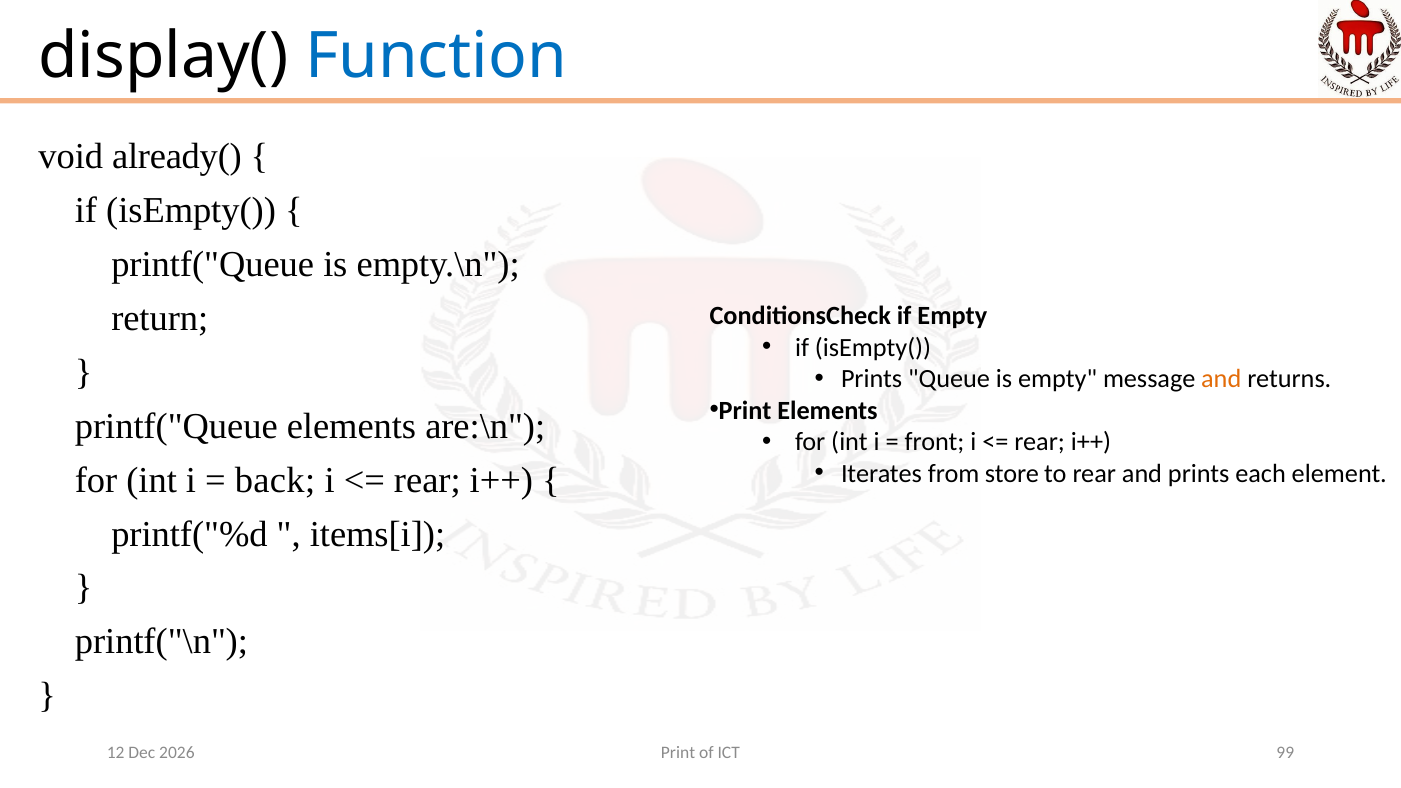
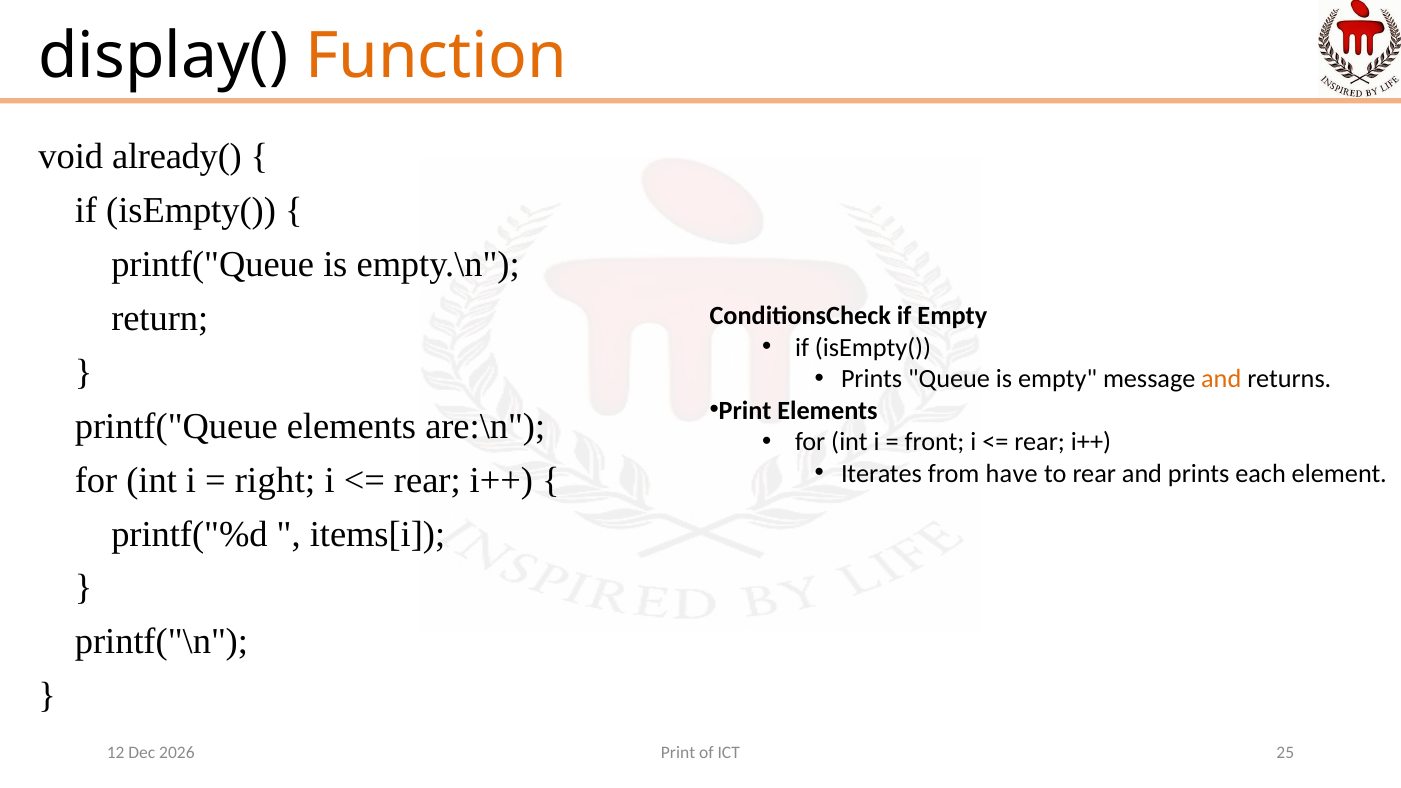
Function colour: blue -> orange
store: store -> have
back: back -> right
99: 99 -> 25
